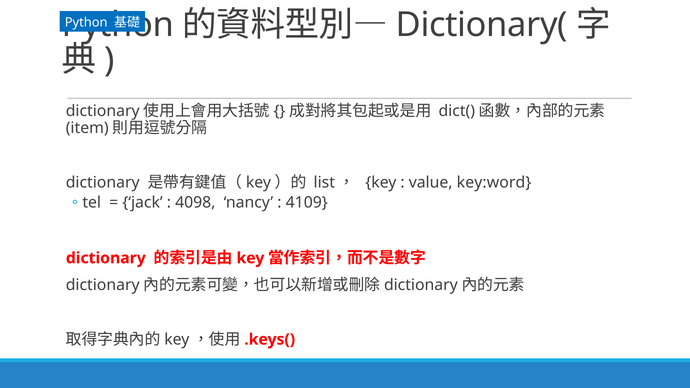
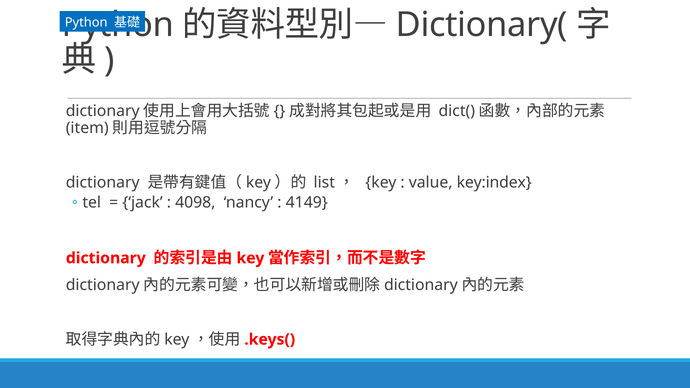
key:word: key:word -> key:index
4109: 4109 -> 4149
